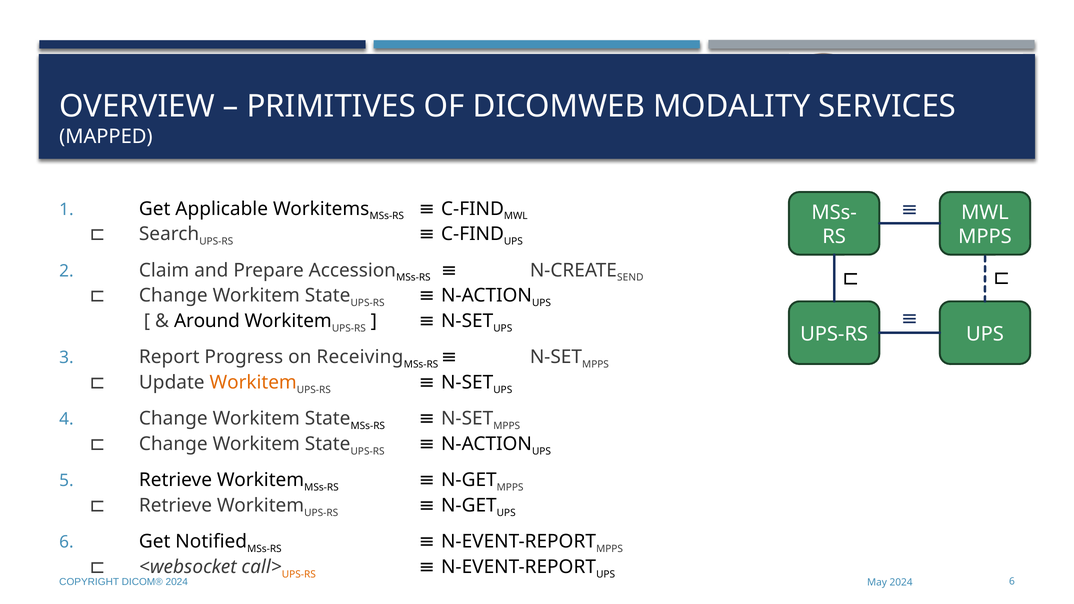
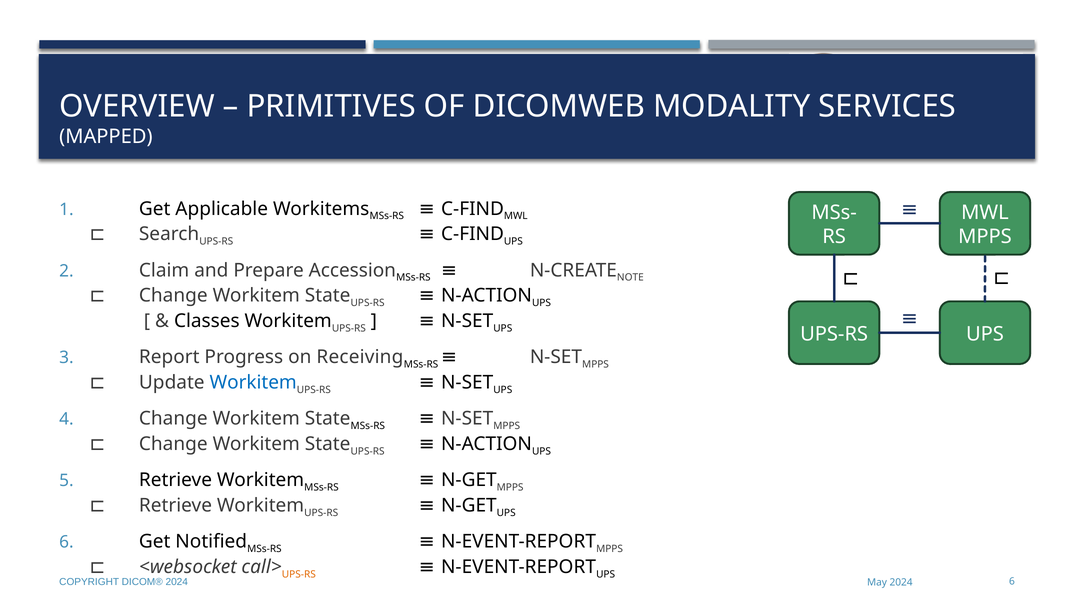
SEND: SEND -> NOTE
Around: Around -> Classes
Workitem at (253, 383) colour: orange -> blue
